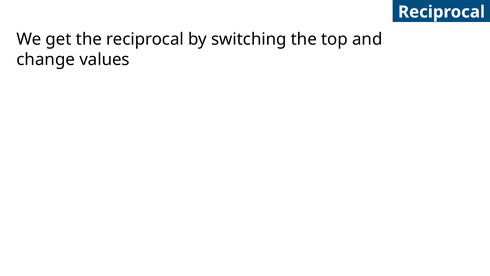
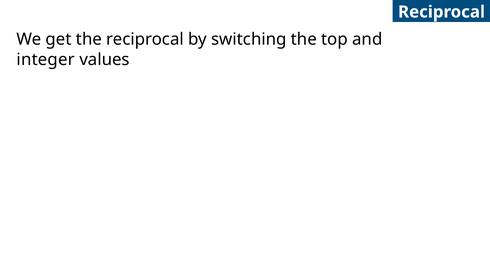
change: change -> integer
